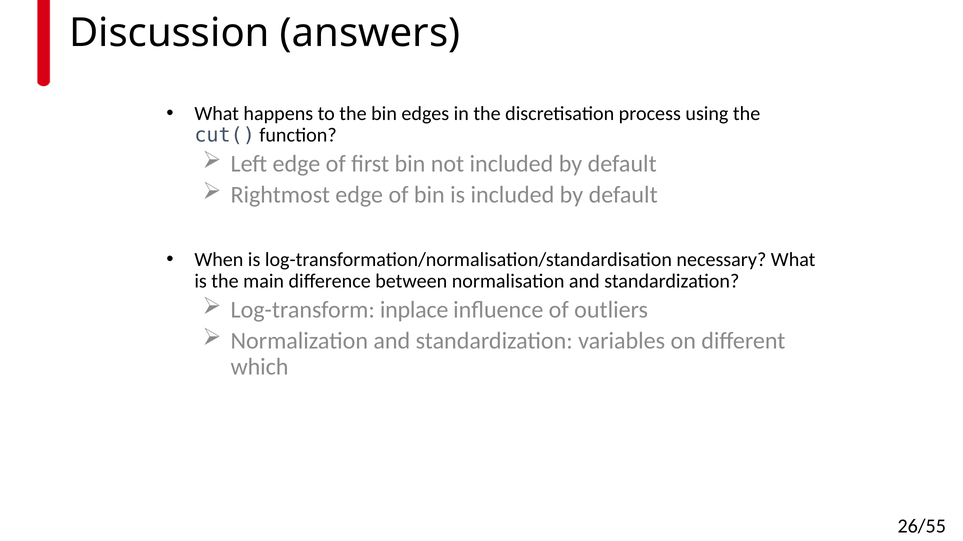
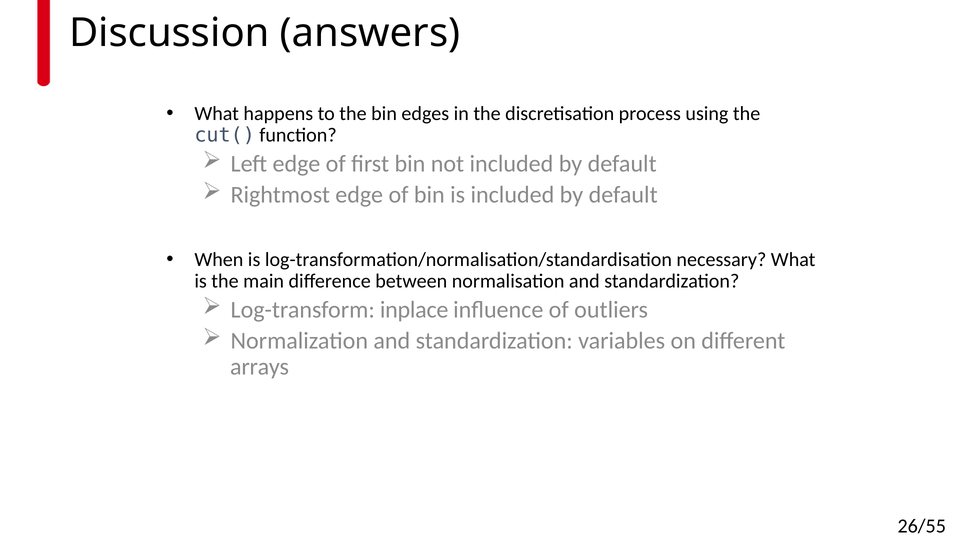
which: which -> arrays
